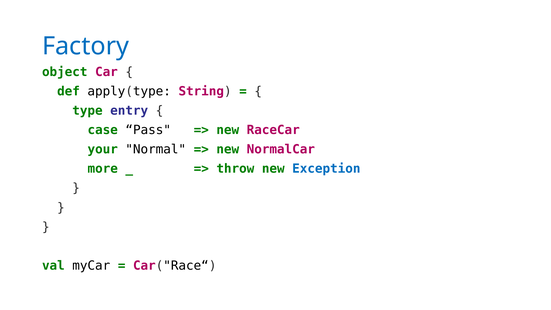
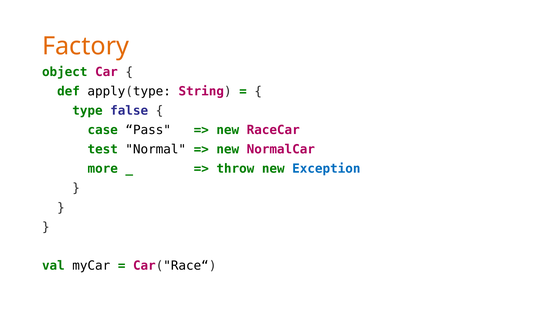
Factory colour: blue -> orange
entry: entry -> false
your: your -> test
